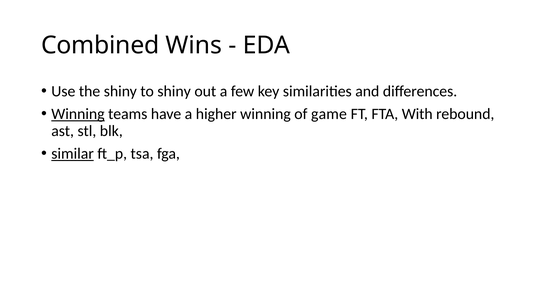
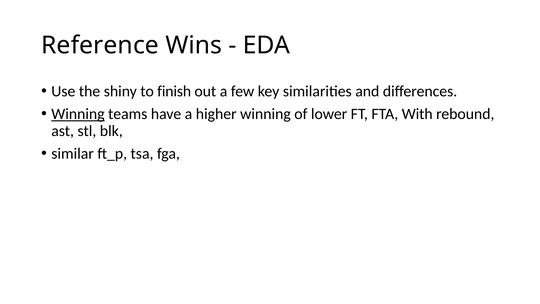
Combined: Combined -> Reference
to shiny: shiny -> finish
game: game -> lower
similar underline: present -> none
